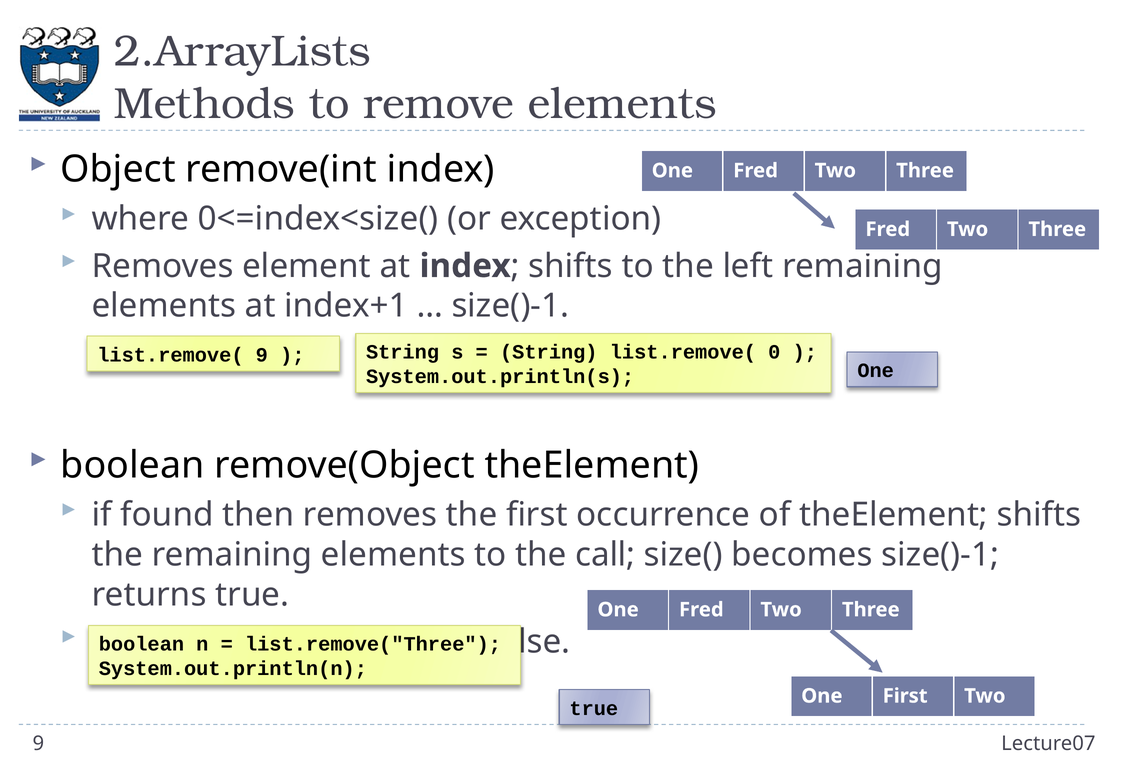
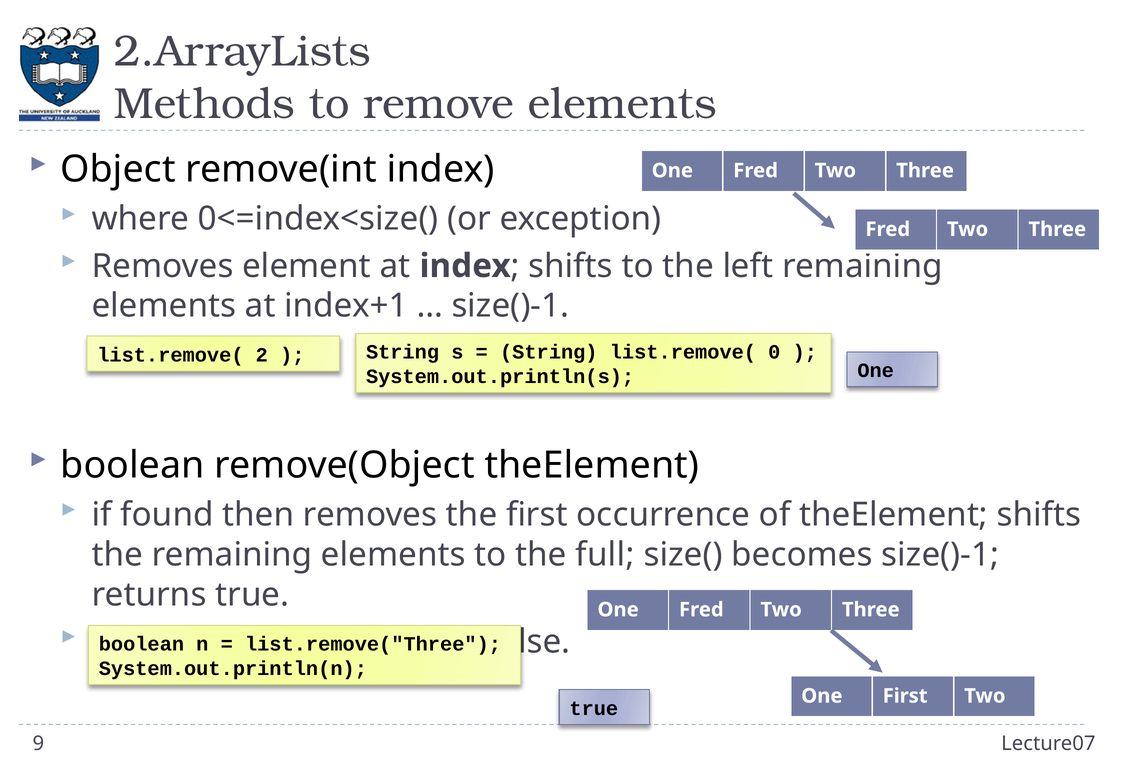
list.remove( 9: 9 -> 2
call: call -> full
